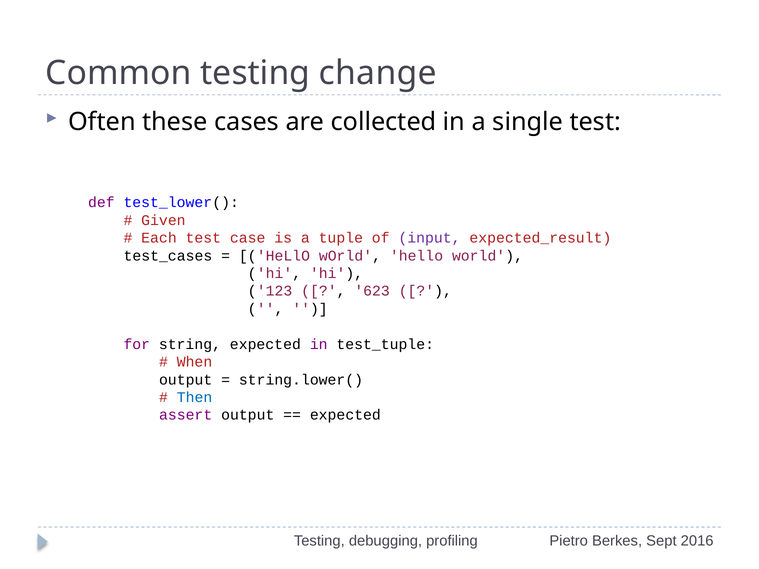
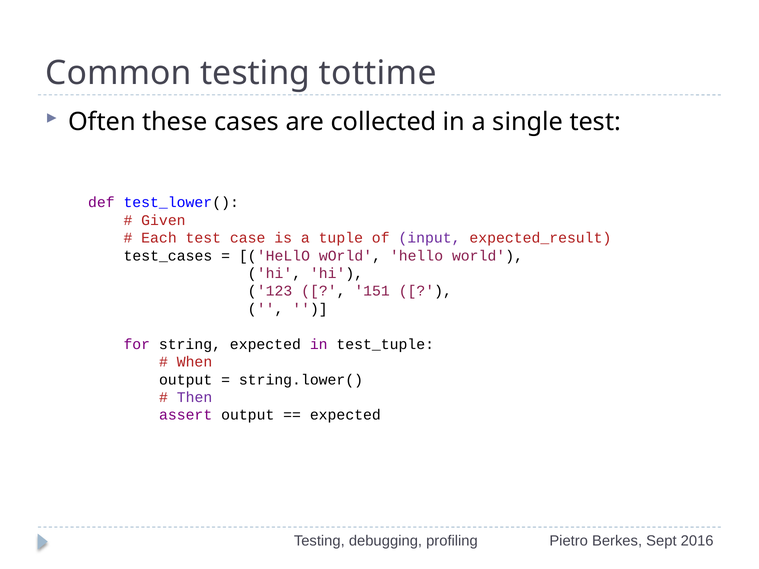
change: change -> tottime
623: 623 -> 151
Then colour: blue -> purple
